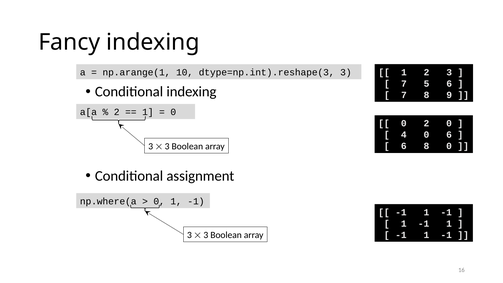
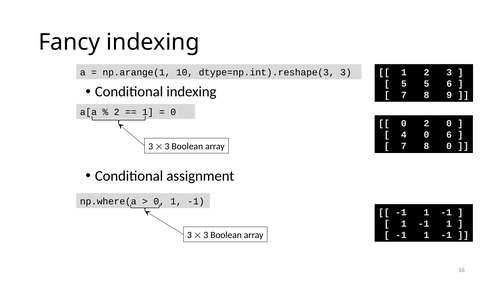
7 at (404, 84): 7 -> 5
6 at (404, 146): 6 -> 7
